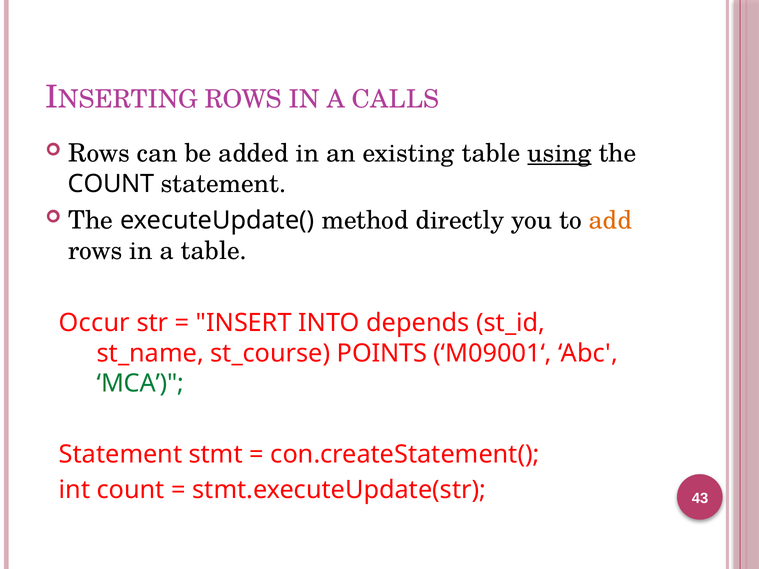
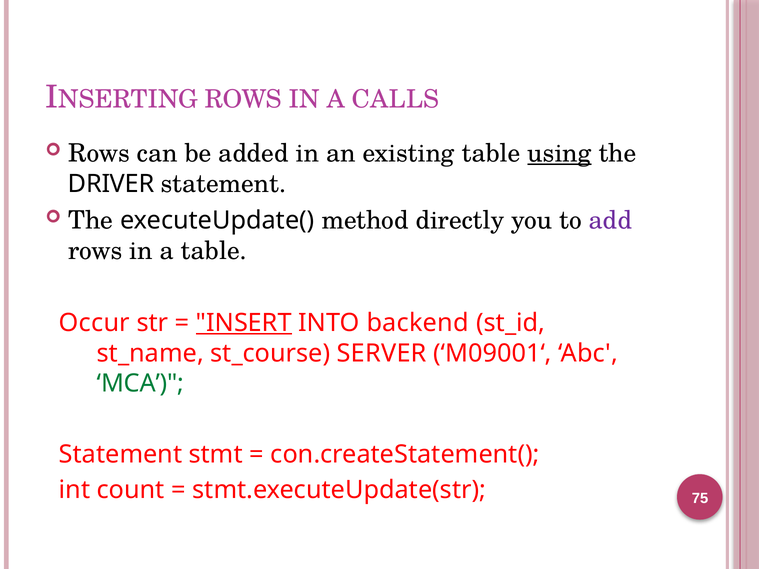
COUNT at (111, 184): COUNT -> DRIVER
add colour: orange -> purple
INSERT underline: none -> present
depends: depends -> backend
POINTS: POINTS -> SERVER
43: 43 -> 75
